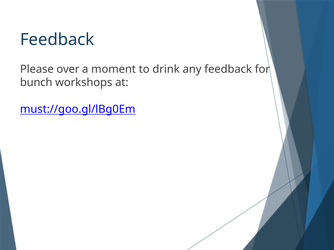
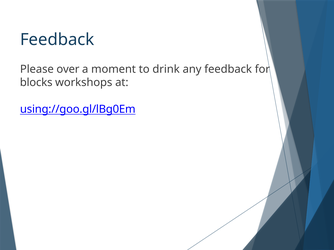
bunch: bunch -> blocks
must://goo.gl/lBg0Em: must://goo.gl/lBg0Em -> using://goo.gl/lBg0Em
